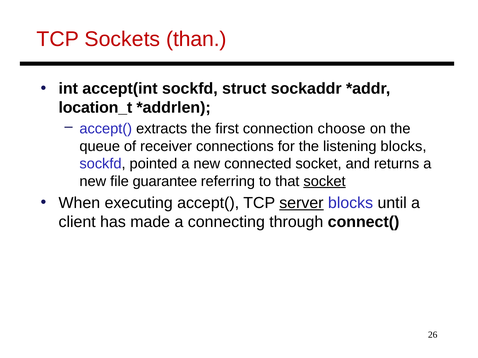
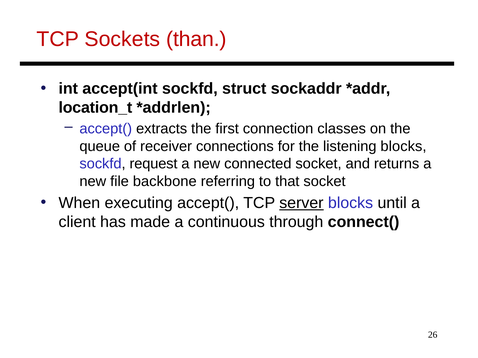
choose: choose -> classes
pointed: pointed -> request
guarantee: guarantee -> backbone
socket at (325, 182) underline: present -> none
connecting: connecting -> continuous
